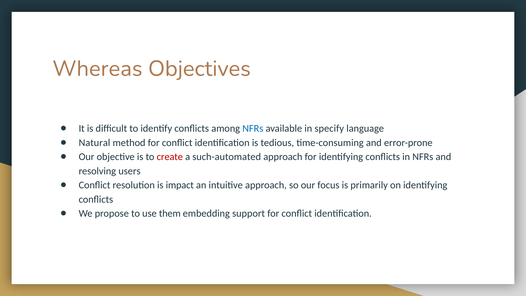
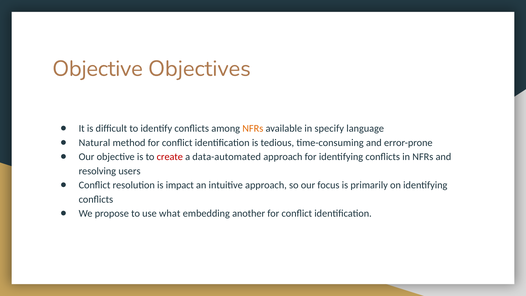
Whereas at (97, 69): Whereas -> Objective
NFRs at (253, 128) colour: blue -> orange
such-automated: such-automated -> data-automated
them: them -> what
support: support -> another
